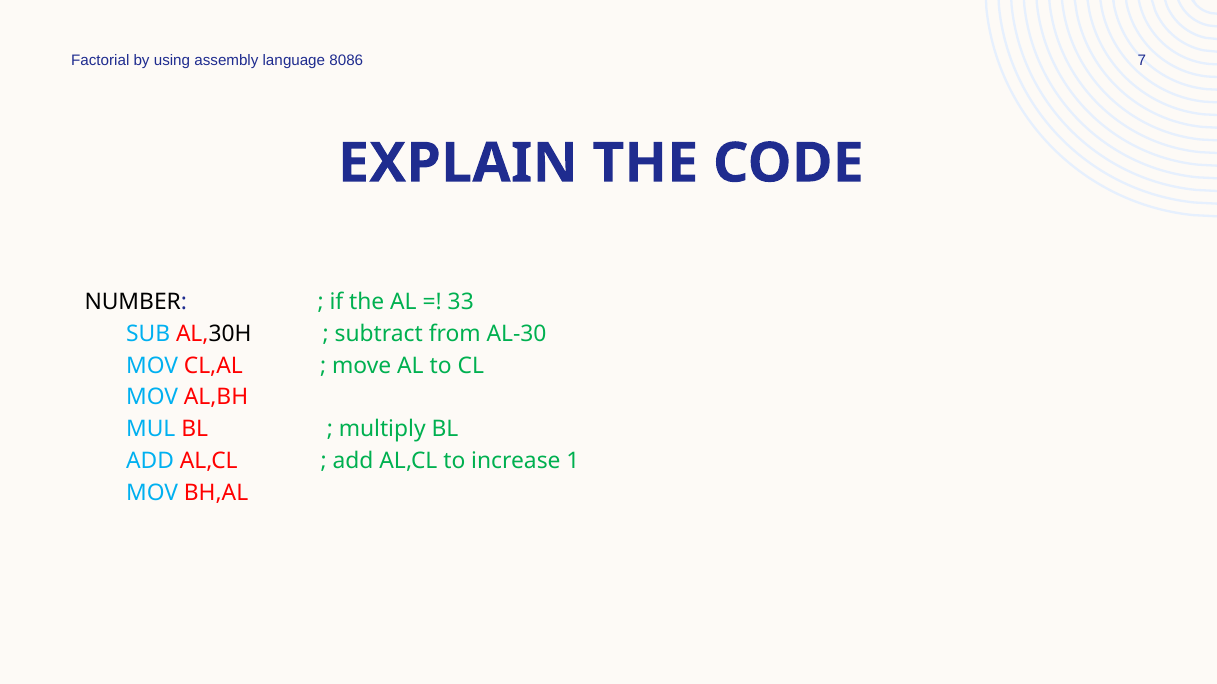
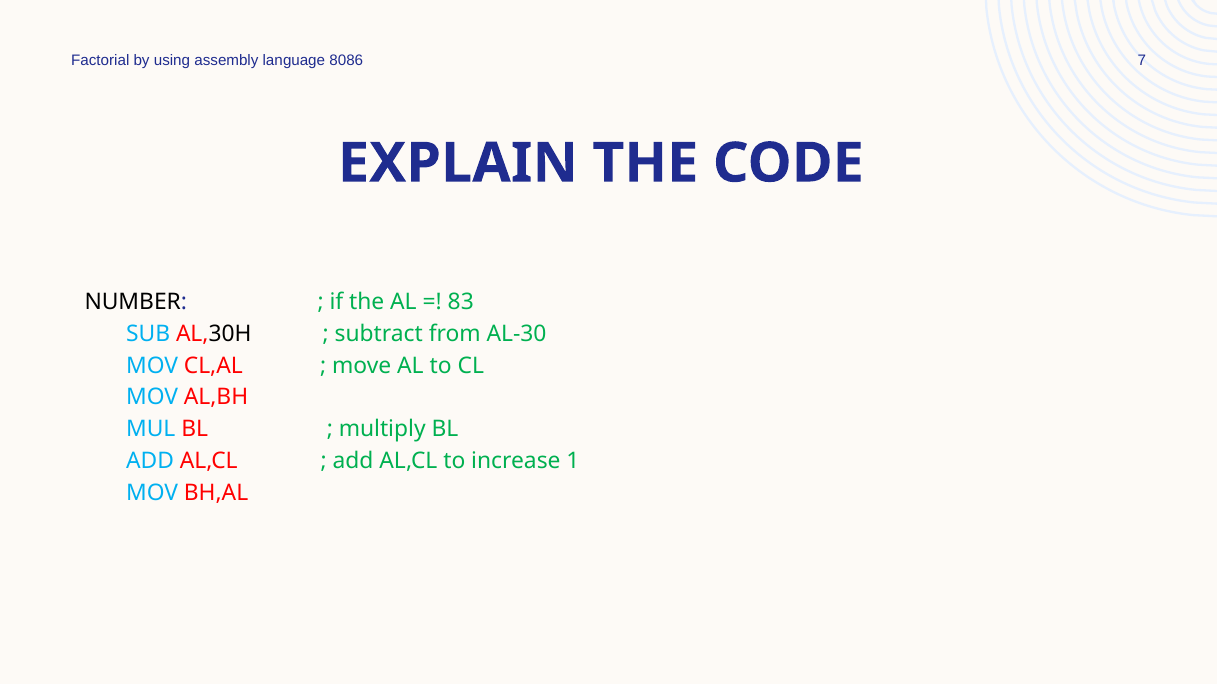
33: 33 -> 83
